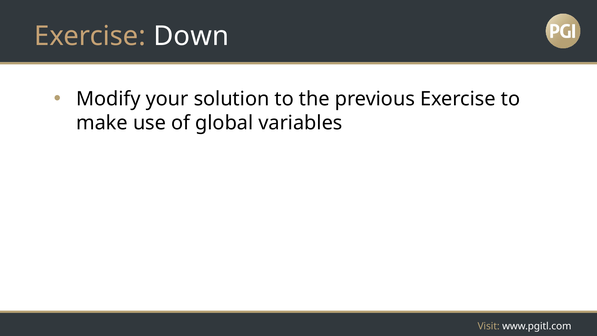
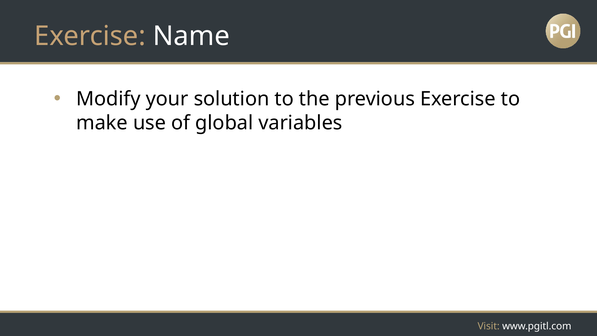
Down: Down -> Name
